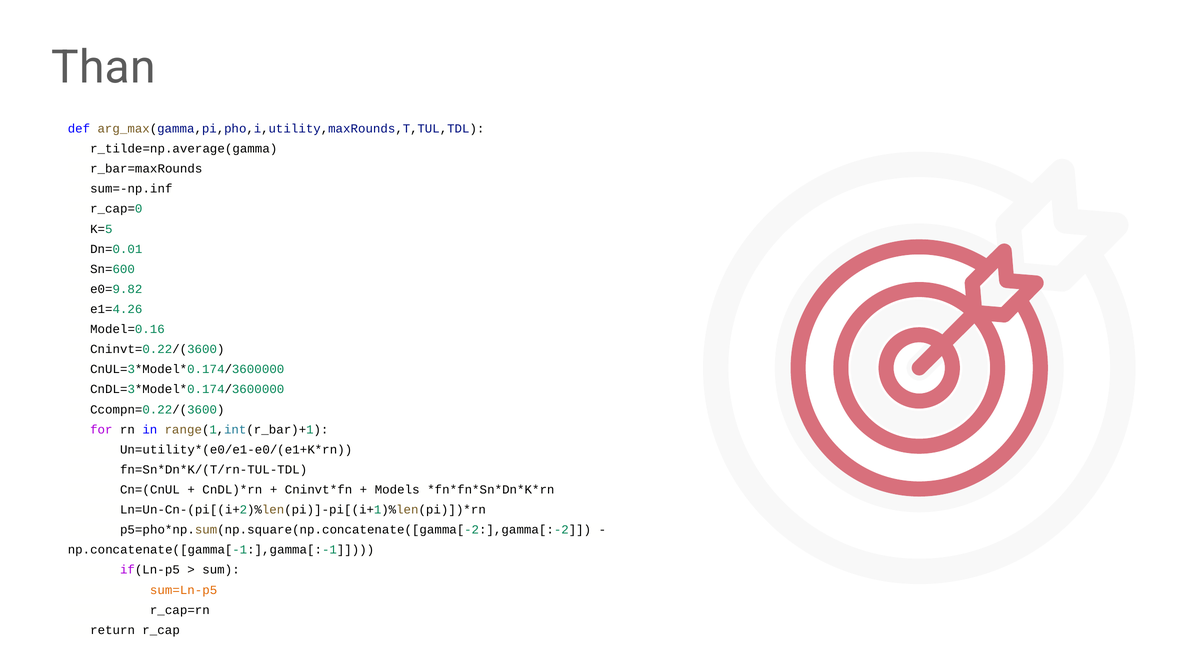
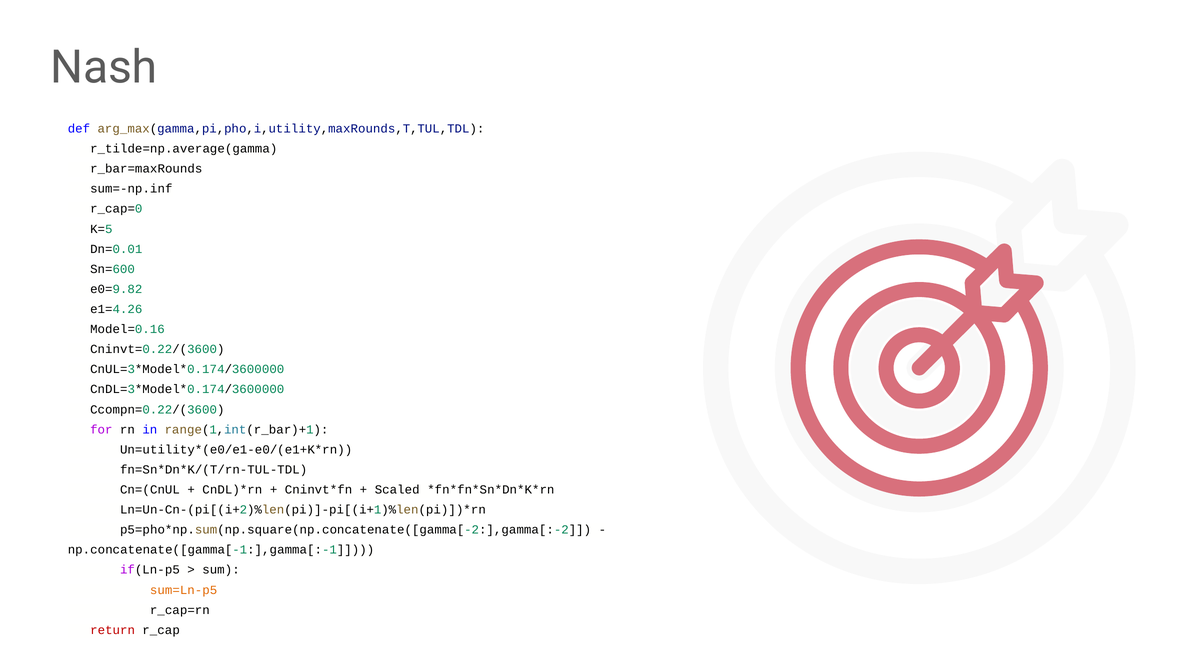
Than: Than -> Nash
Models: Models -> Scaled
return colour: black -> red
